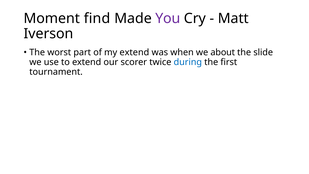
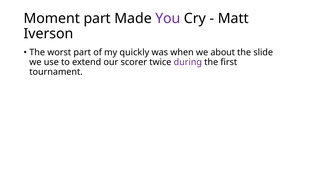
Moment find: find -> part
my extend: extend -> quickly
during colour: blue -> purple
